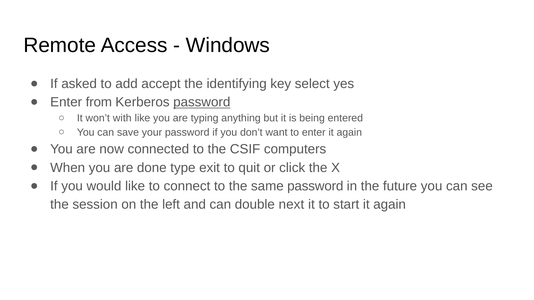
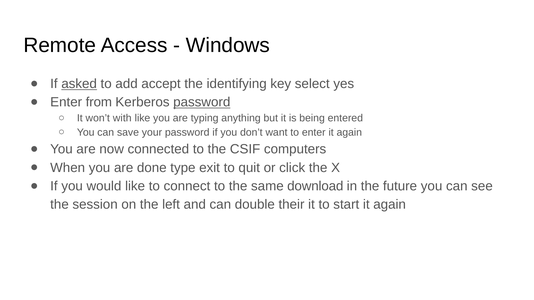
asked underline: none -> present
same password: password -> download
next: next -> their
